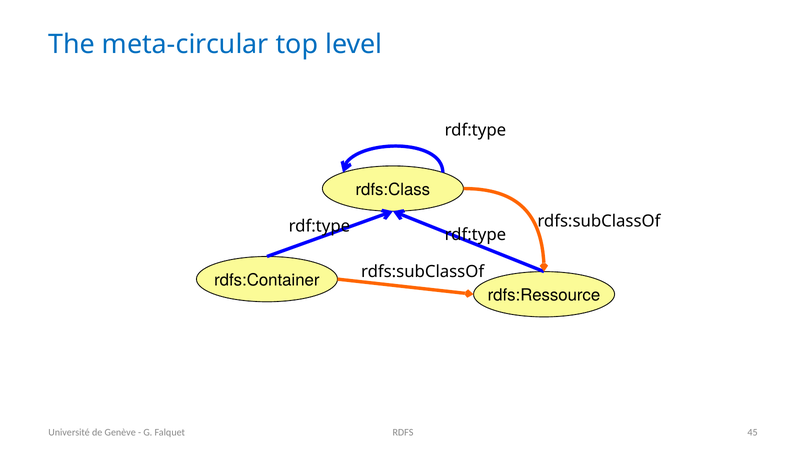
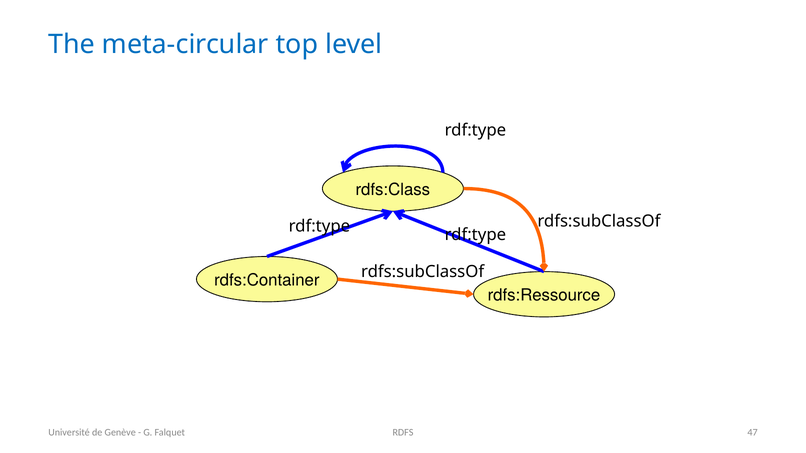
45: 45 -> 47
